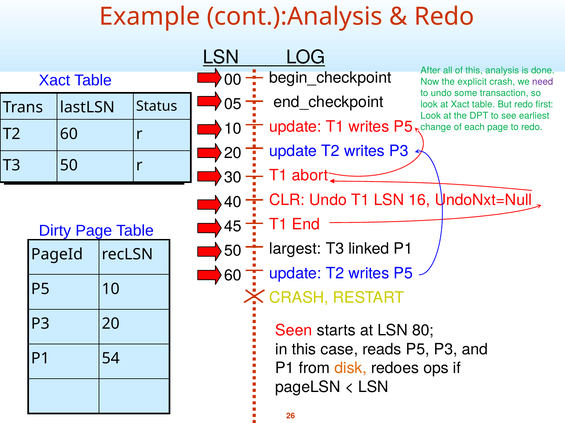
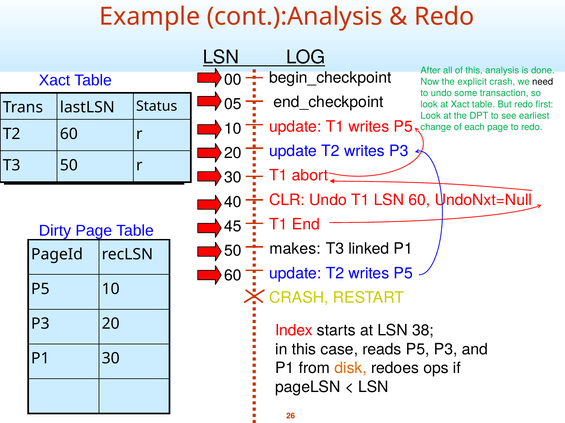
need colour: purple -> black
LSN 16: 16 -> 60
largest: largest -> makes
Seen: Seen -> Index
80: 80 -> 38
P1 54: 54 -> 30
